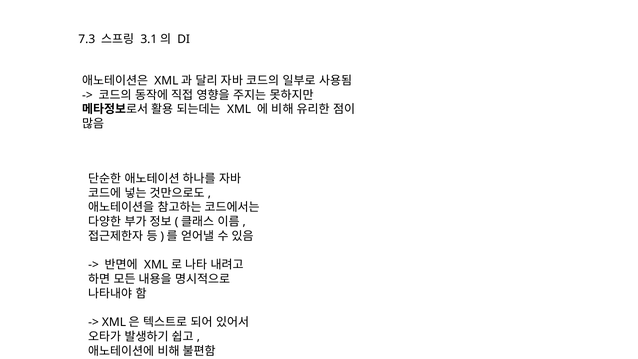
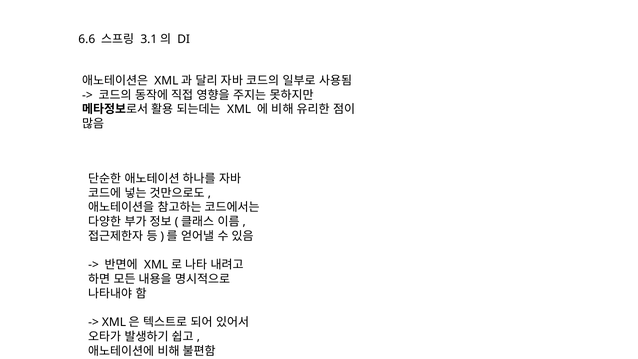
7.3: 7.3 -> 6.6
